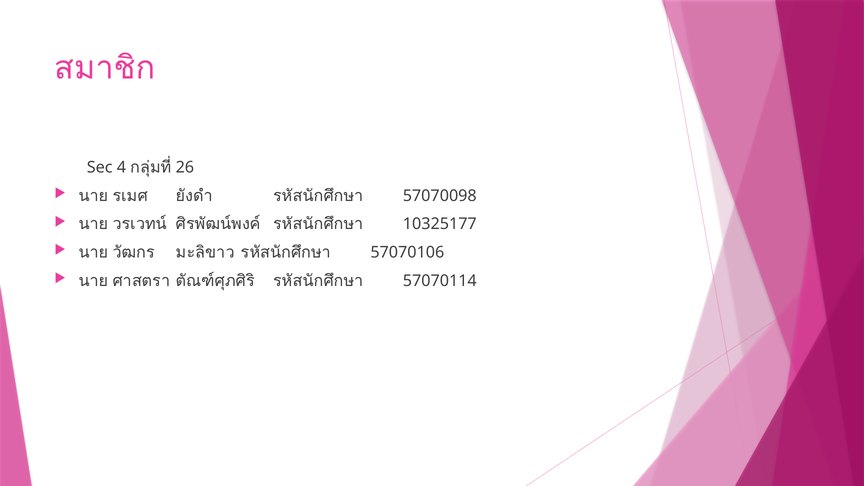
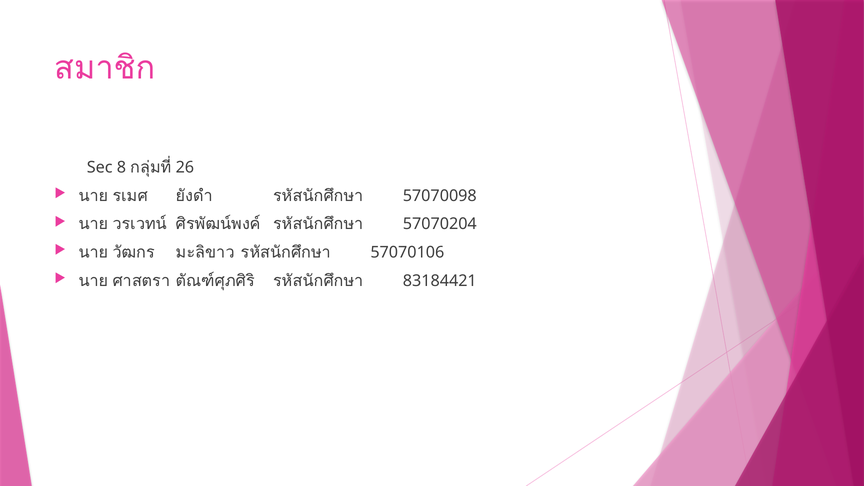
4: 4 -> 8
10325177: 10325177 -> 57070204
57070114: 57070114 -> 83184421
